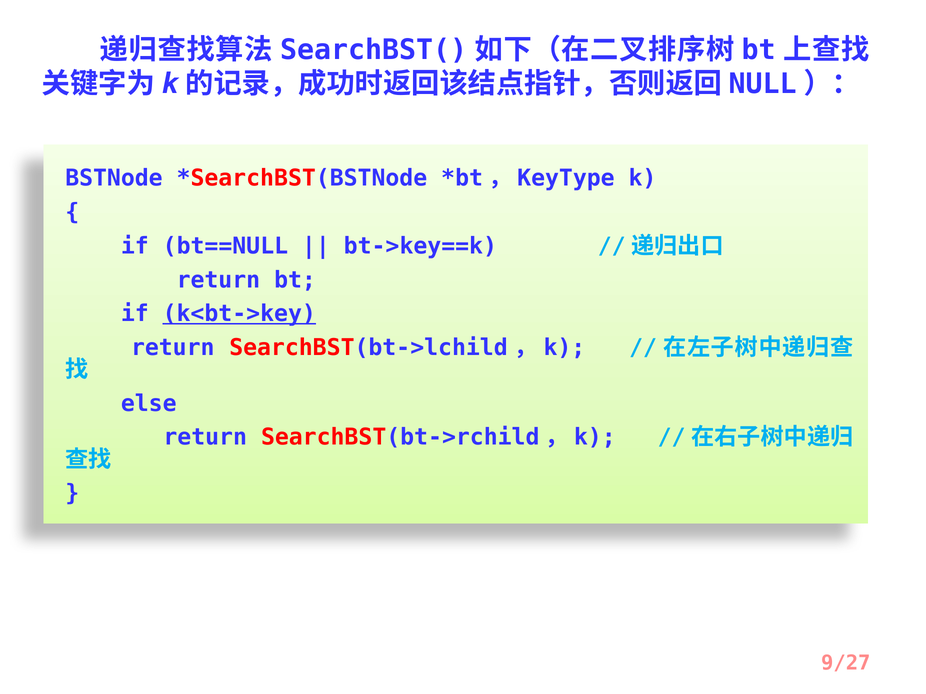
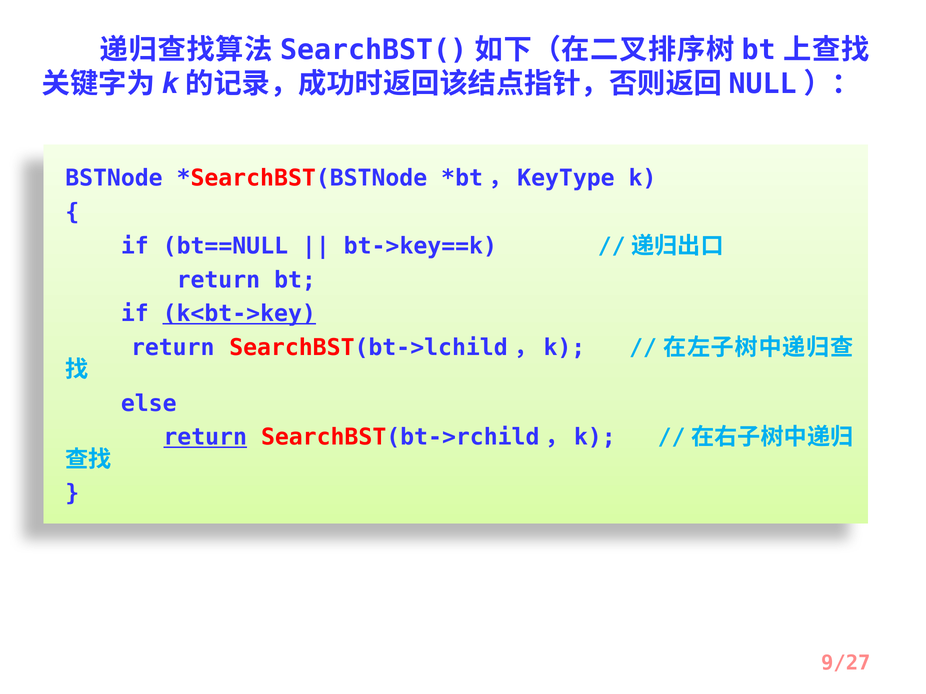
return at (205, 438) underline: none -> present
